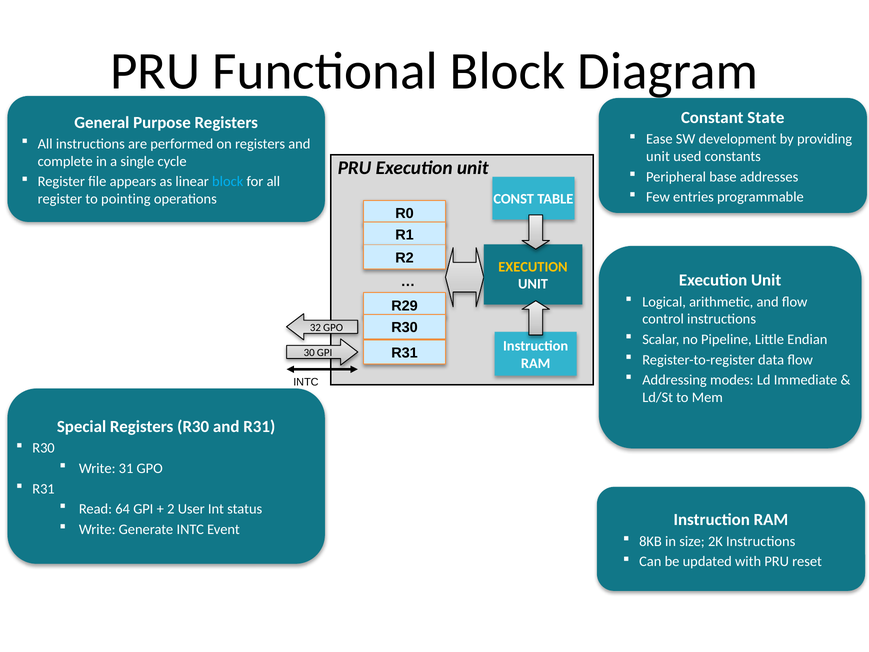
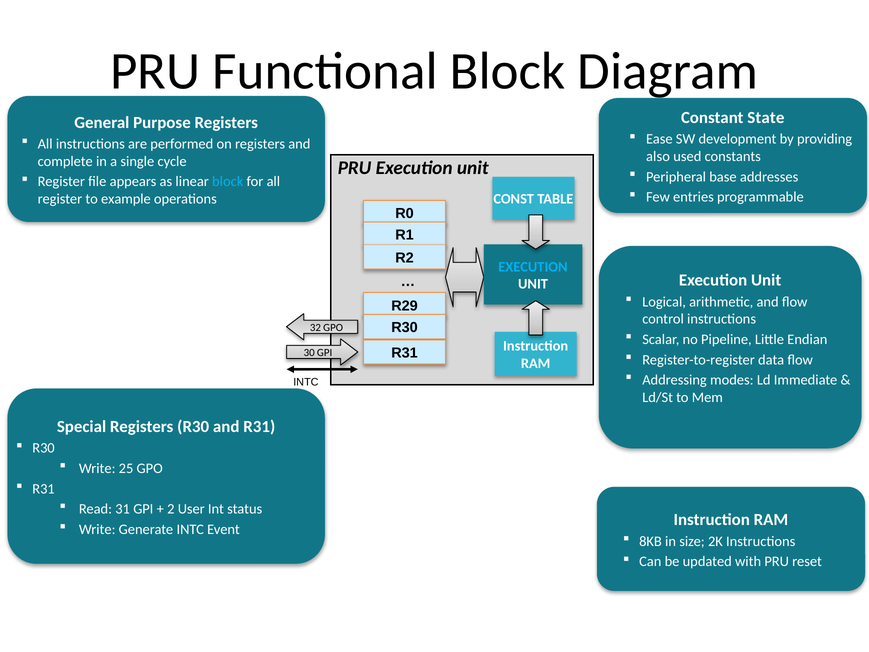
unit at (658, 156): unit -> also
pointing: pointing -> example
EXECUTION at (533, 267) colour: yellow -> light blue
31: 31 -> 25
64: 64 -> 31
